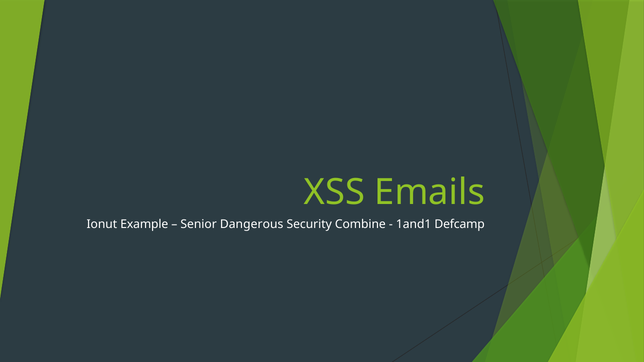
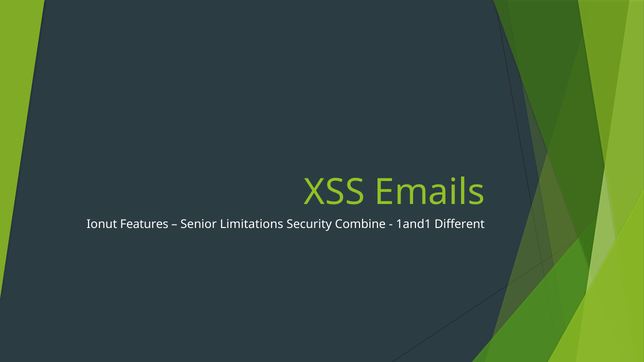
Example: Example -> Features
Dangerous: Dangerous -> Limitations
Defcamp: Defcamp -> Different
